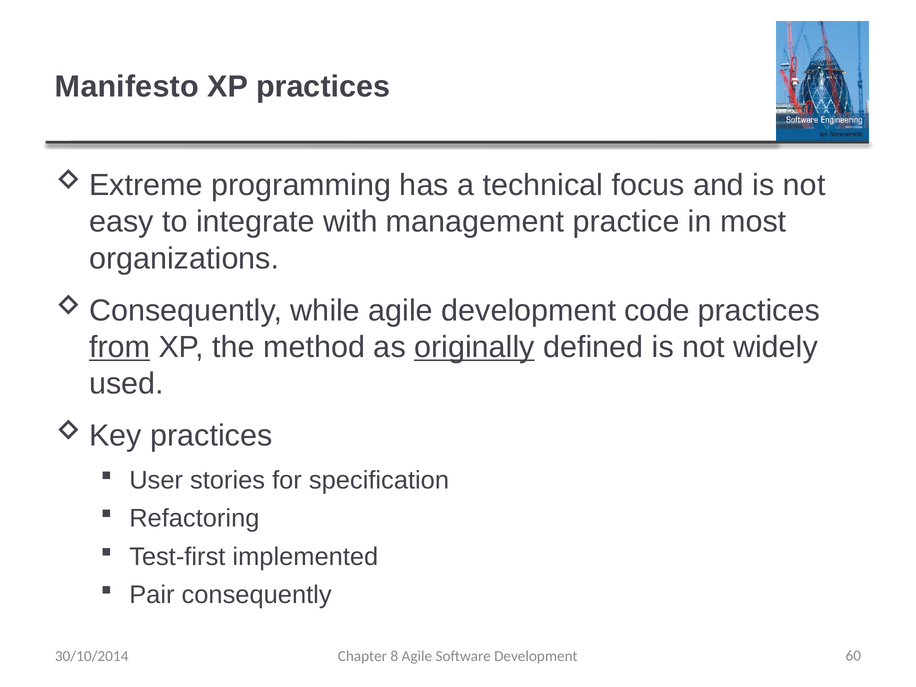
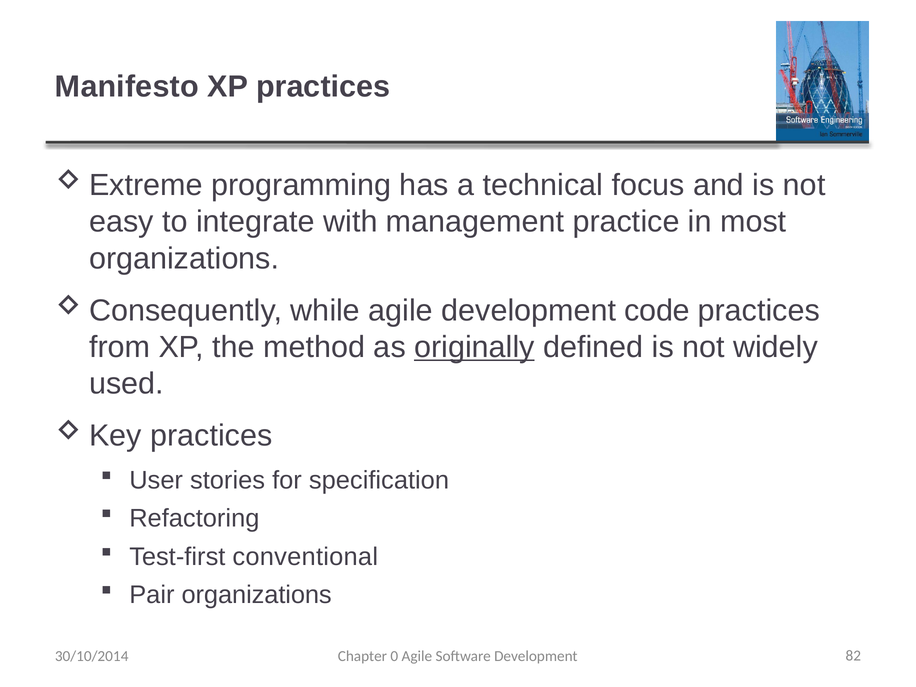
from underline: present -> none
implemented: implemented -> conventional
Pair consequently: consequently -> organizations
8: 8 -> 0
60: 60 -> 82
